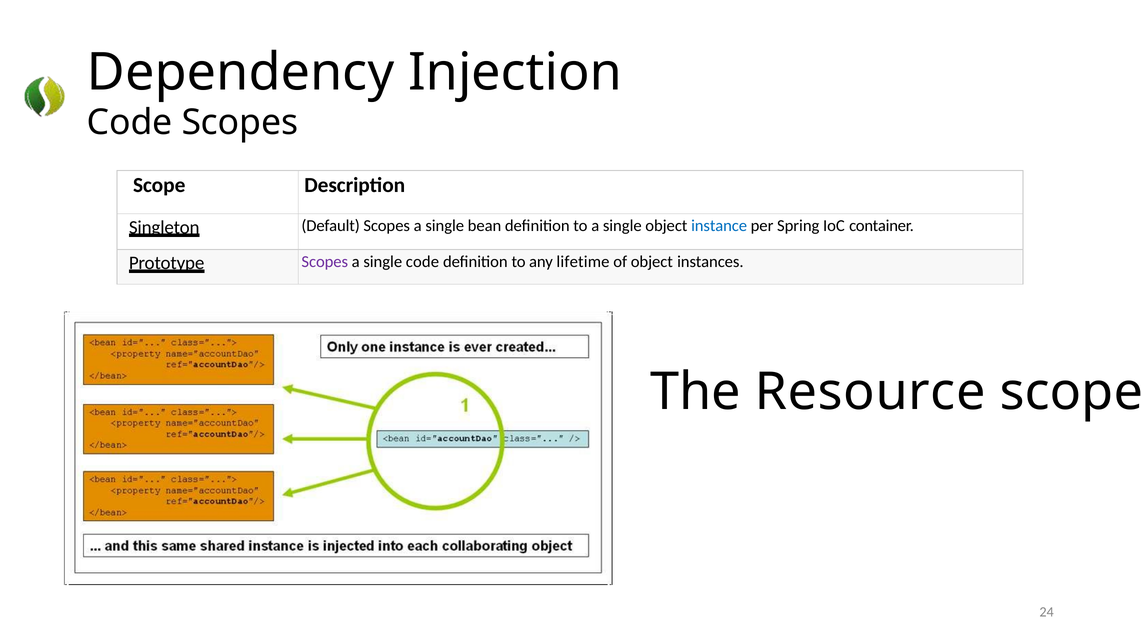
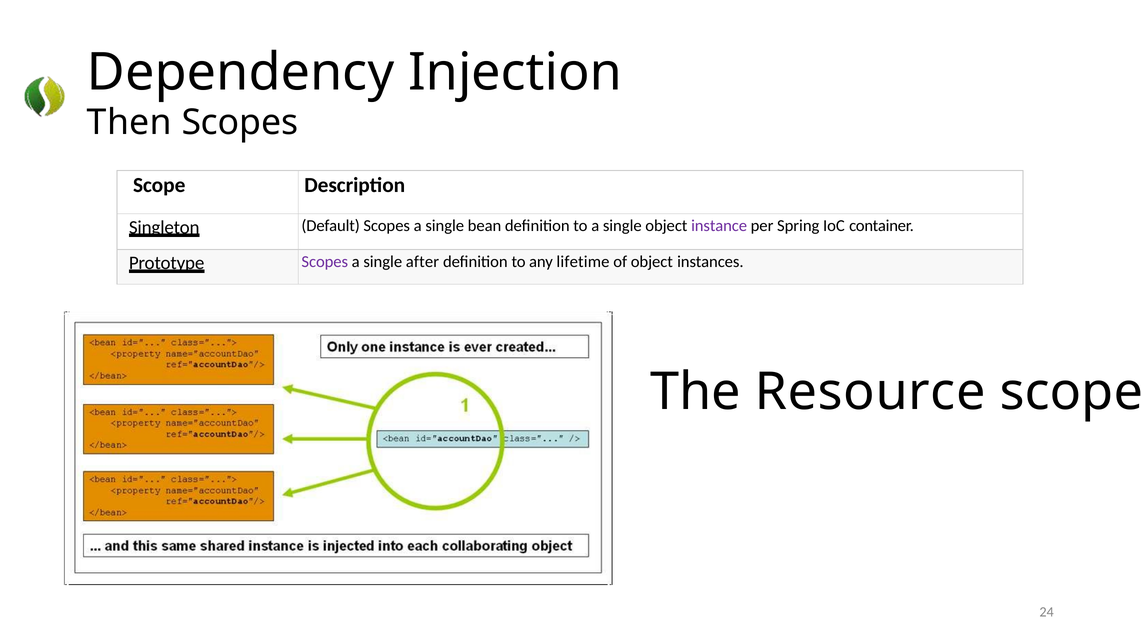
Code at (130, 122): Code -> Then
instance colour: blue -> purple
single code: code -> after
